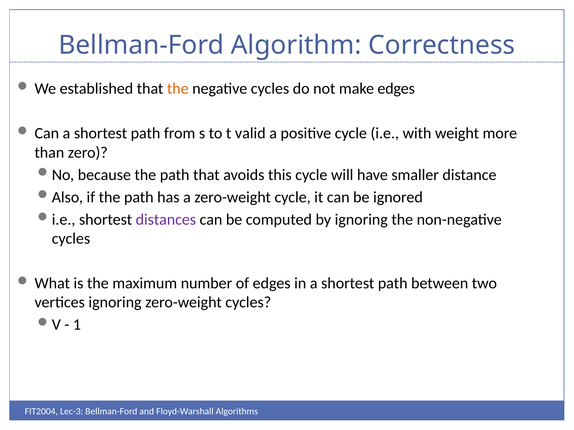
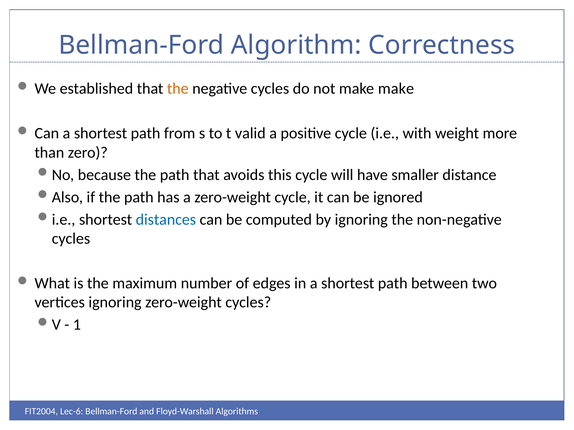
make edges: edges -> make
distances colour: purple -> blue
Lec-3: Lec-3 -> Lec-6
